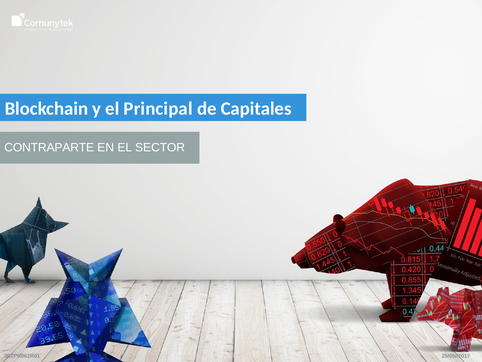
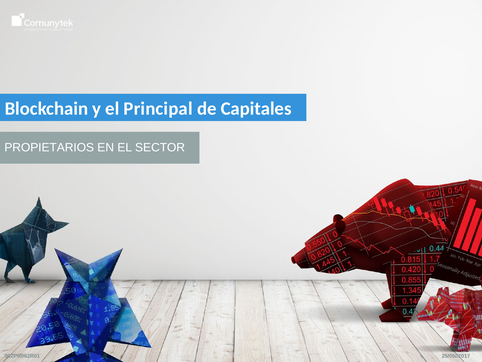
CONTRAPARTE: CONTRAPARTE -> PROPIETARIOS
